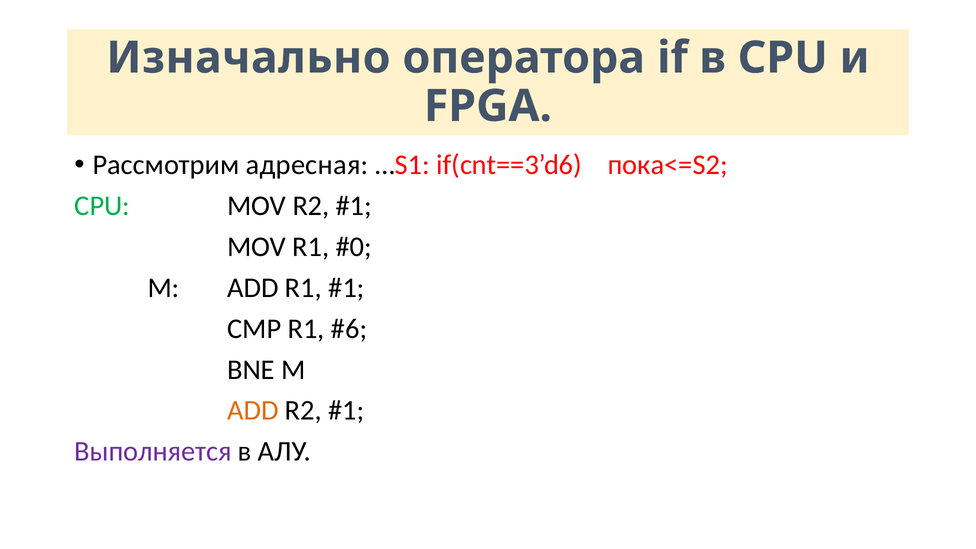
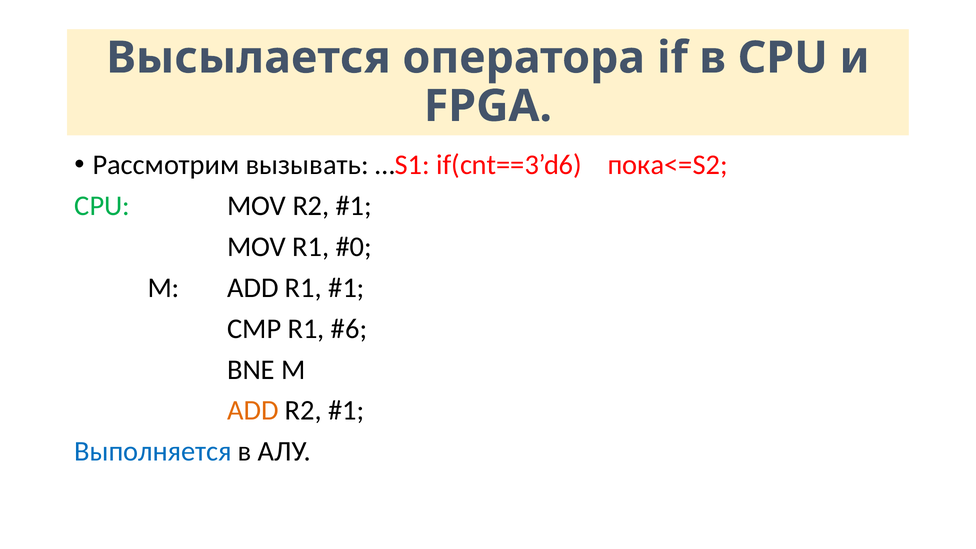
Изначально: Изначально -> Высылается
адресная: адресная -> вызывать
Выполняется colour: purple -> blue
